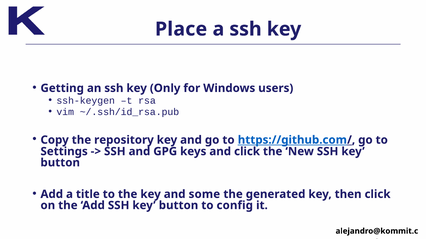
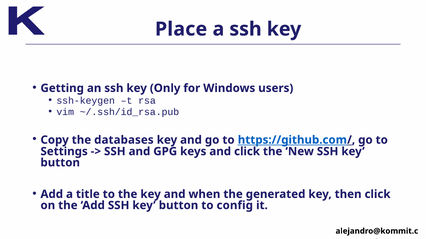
repository: repository -> databases
some: some -> when
